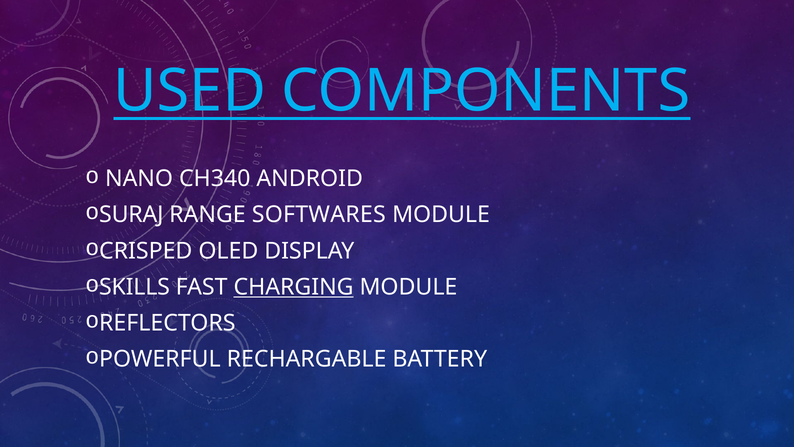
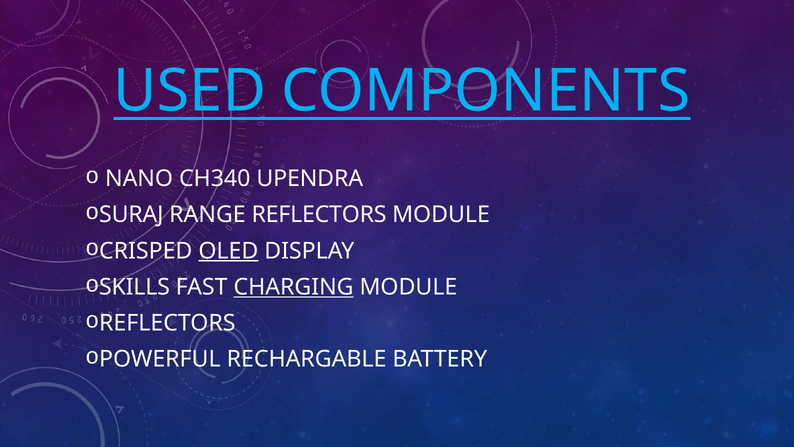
ANDROID: ANDROID -> UPENDRA
RANGE SOFTWARES: SOFTWARES -> REFLECTORS
OLED underline: none -> present
